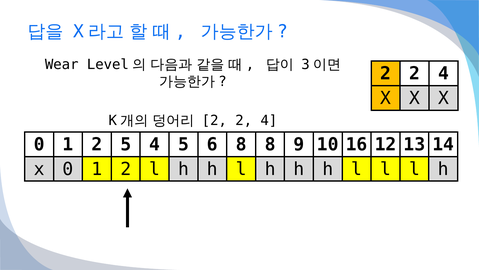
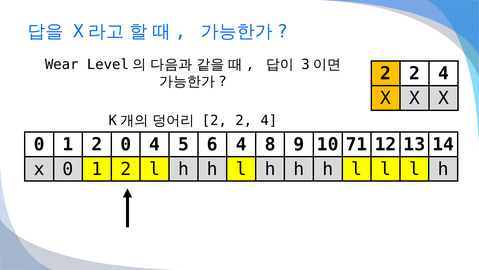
2 5: 5 -> 0
6 8: 8 -> 4
16: 16 -> 71
